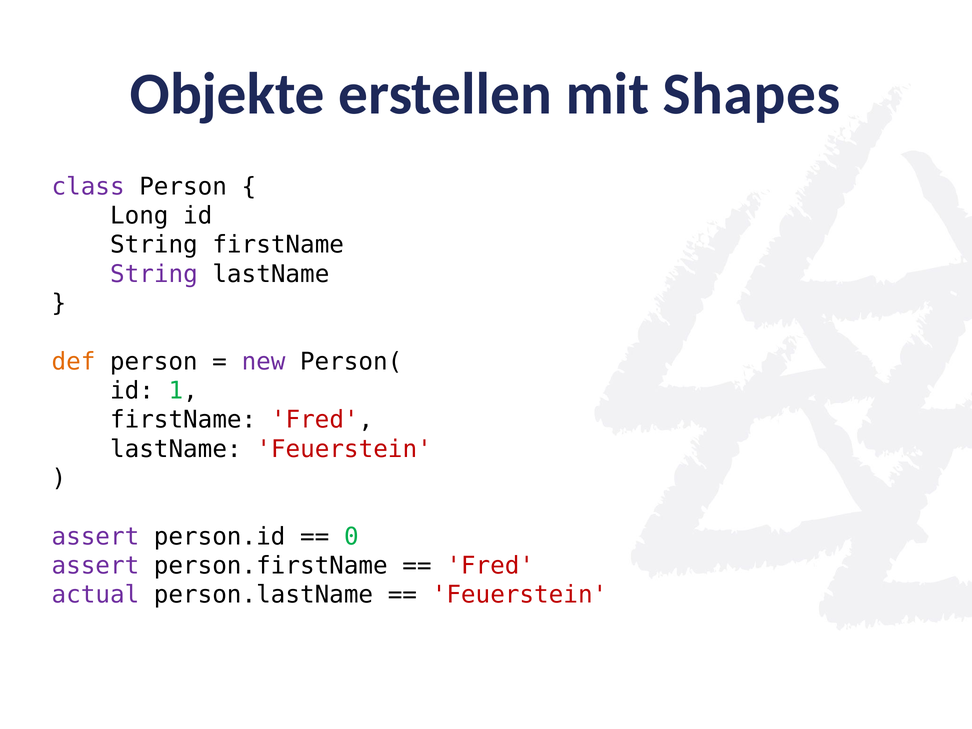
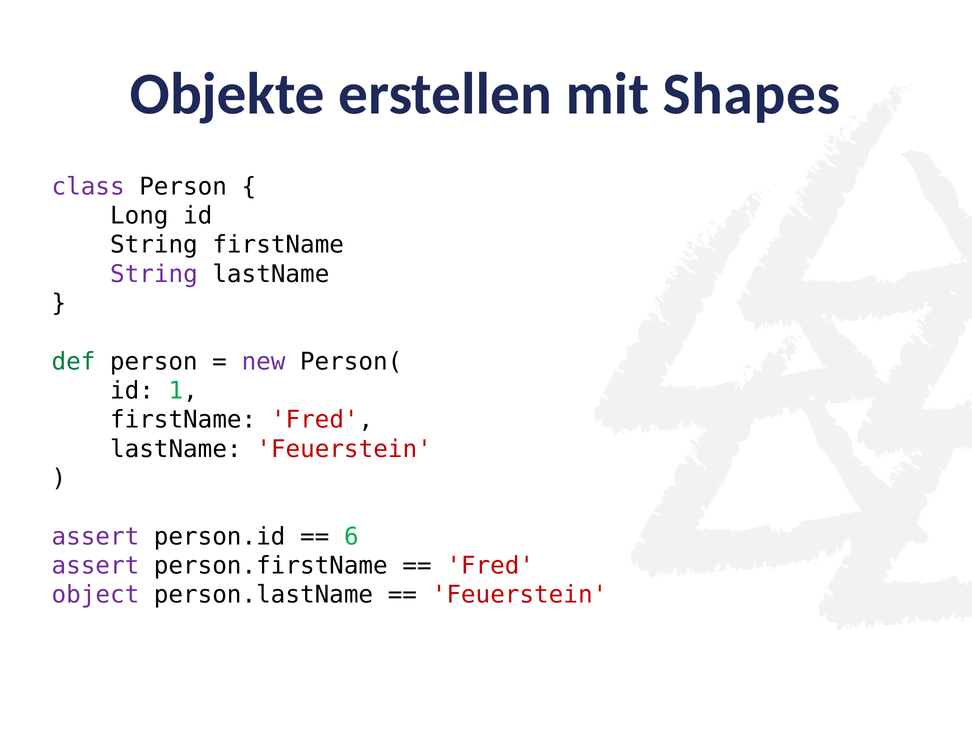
def colour: orange -> green
0: 0 -> 6
actual: actual -> object
